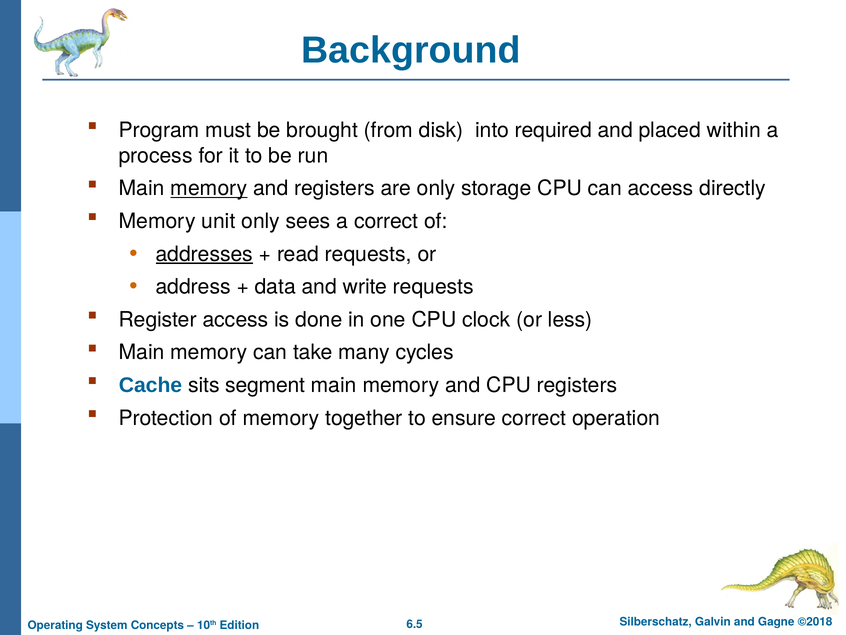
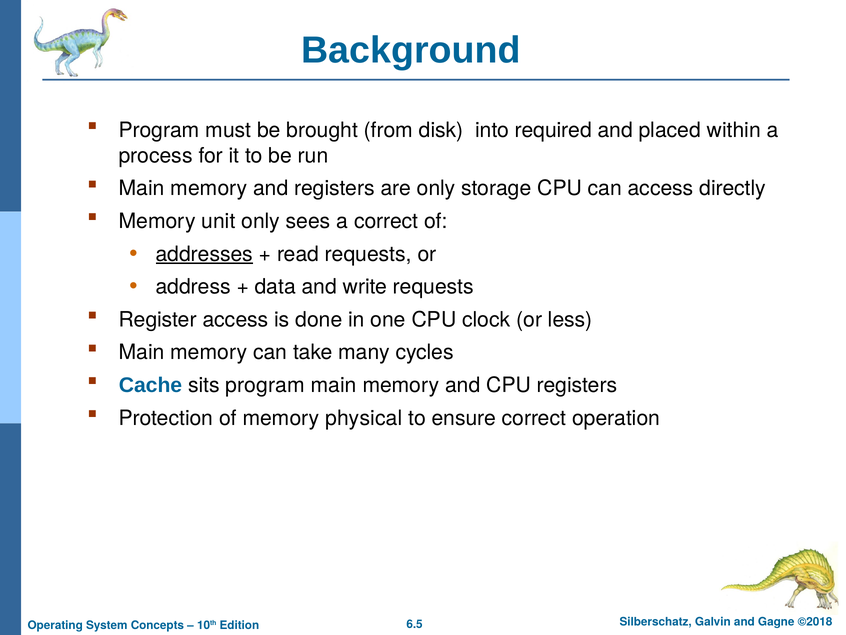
memory at (209, 188) underline: present -> none
sits segment: segment -> program
together: together -> physical
